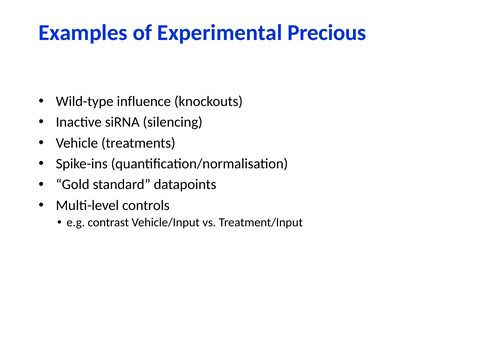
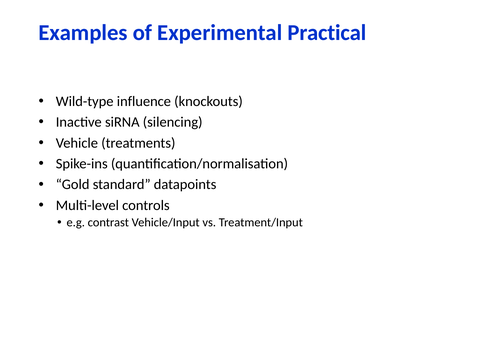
Precious: Precious -> Practical
